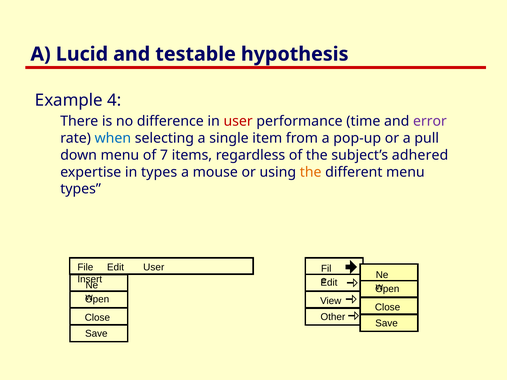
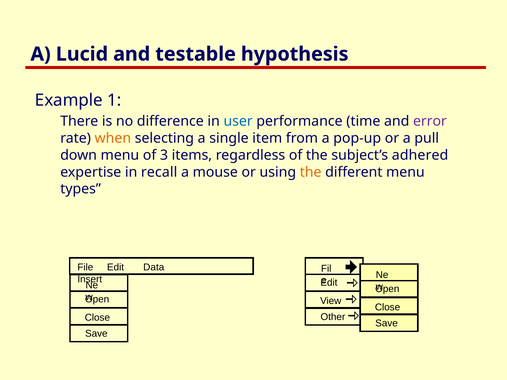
4: 4 -> 1
user at (238, 121) colour: red -> blue
when colour: blue -> orange
7: 7 -> 3
in types: types -> recall
Edit User: User -> Data
